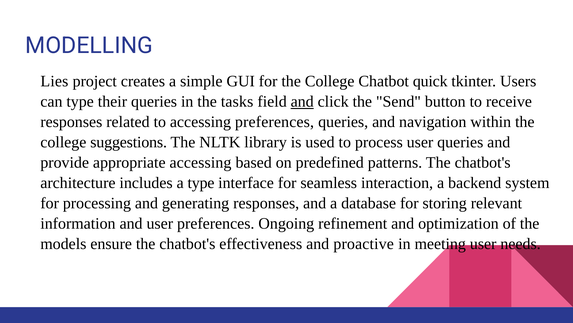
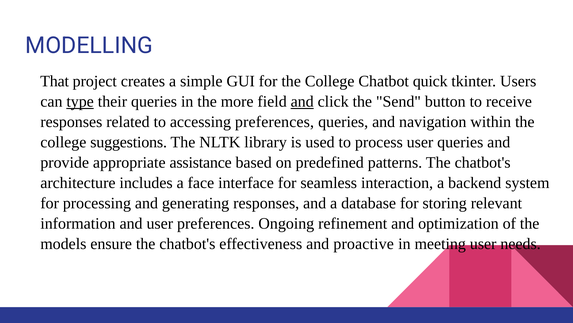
Lies: Lies -> That
type at (80, 101) underline: none -> present
tasks: tasks -> more
appropriate accessing: accessing -> assistance
a type: type -> face
